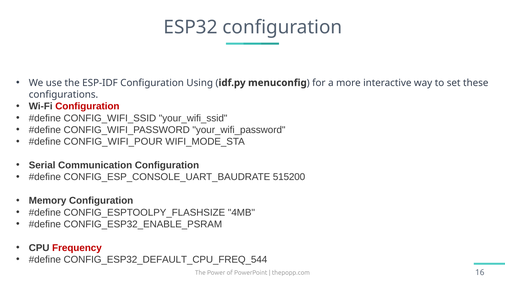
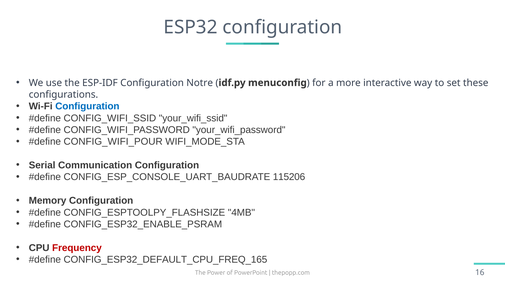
Using: Using -> Notre
Configuration at (87, 106) colour: red -> blue
515200: 515200 -> 115206
CONFIG_ESP32_DEFAULT_CPU_FREQ_544: CONFIG_ESP32_DEFAULT_CPU_FREQ_544 -> CONFIG_ESP32_DEFAULT_CPU_FREQ_165
